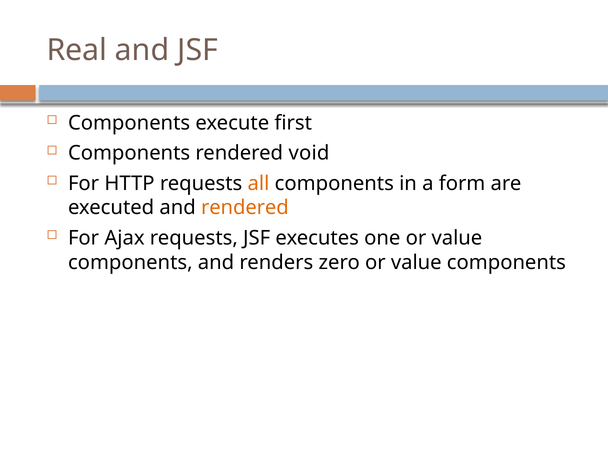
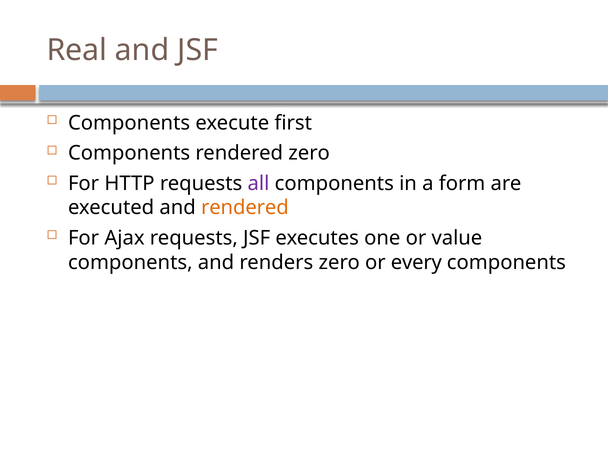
rendered void: void -> zero
all colour: orange -> purple
zero or value: value -> every
